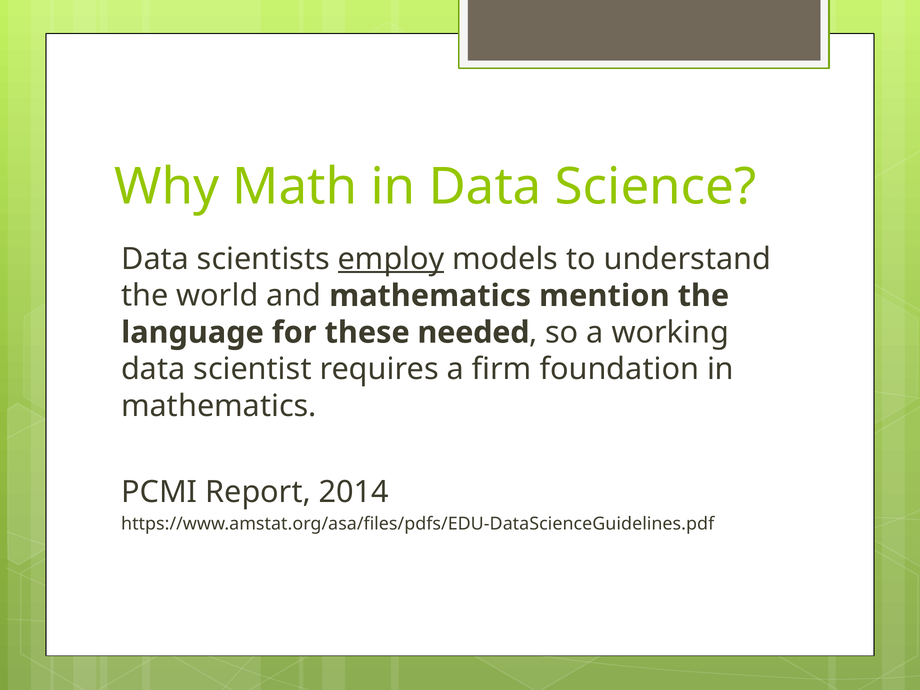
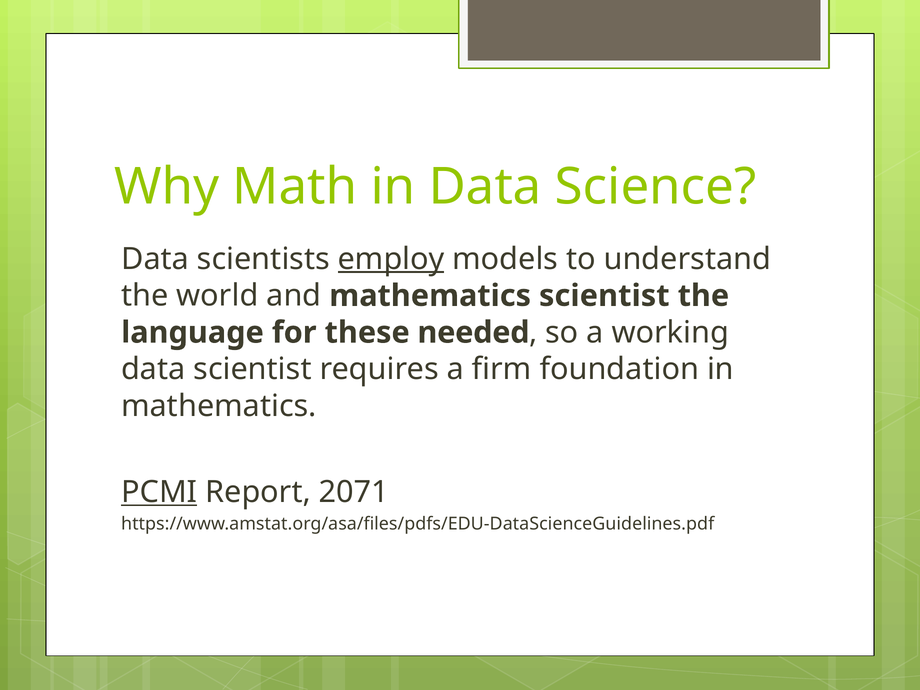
mathematics mention: mention -> scientist
PCMI underline: none -> present
2014: 2014 -> 2071
